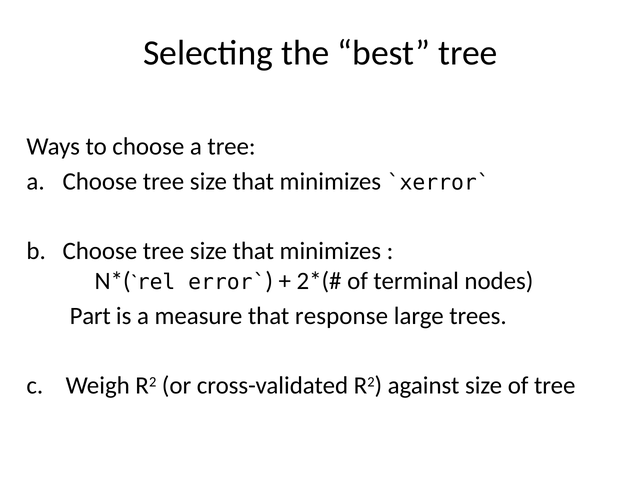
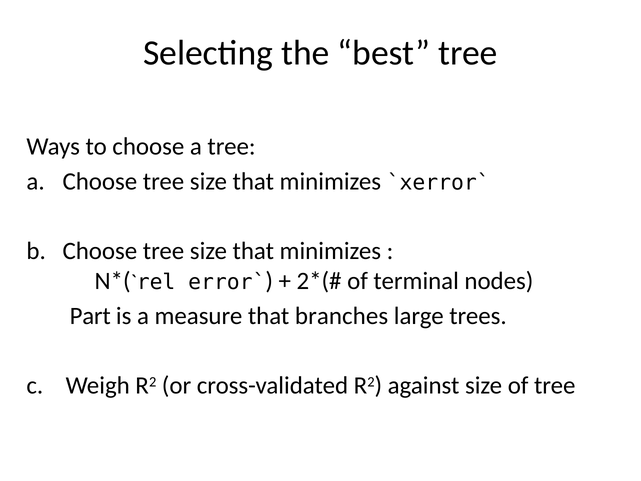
response: response -> branches
